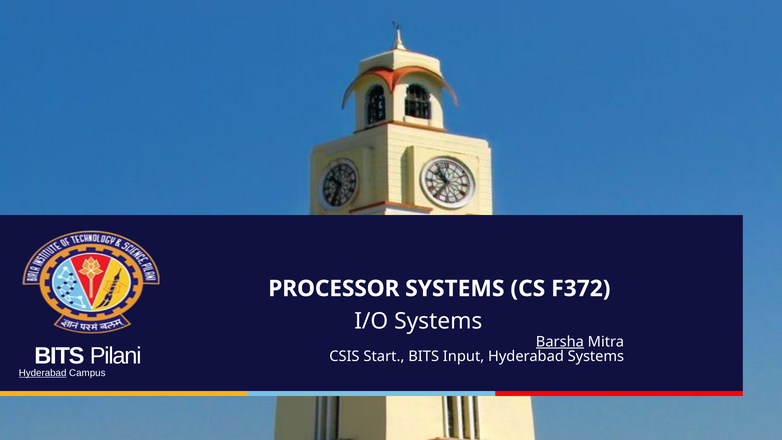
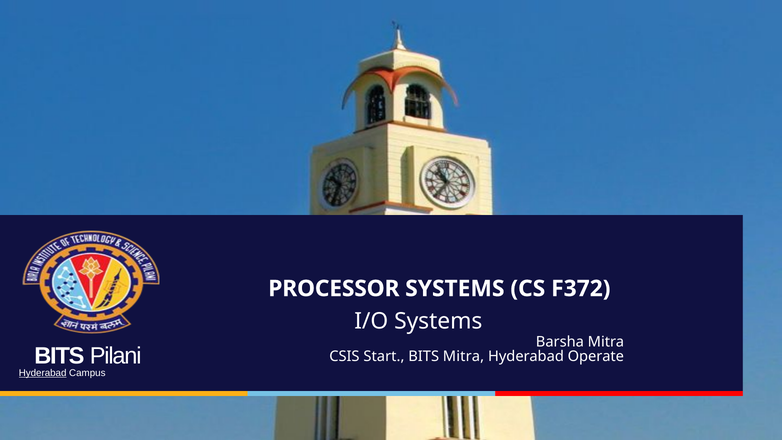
Barsha underline: present -> none
BITS Input: Input -> Mitra
Hyderabad Systems: Systems -> Operate
